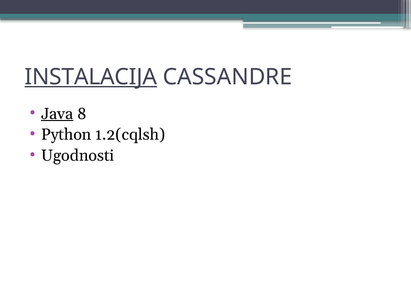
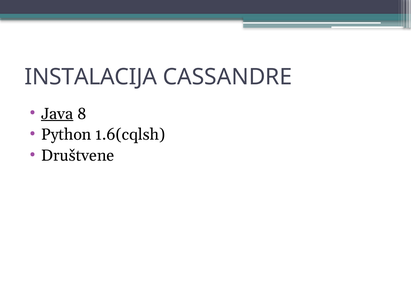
INSTALACIJA underline: present -> none
1.2(cqlsh: 1.2(cqlsh -> 1.6(cqlsh
Ugodnosti: Ugodnosti -> Društvene
